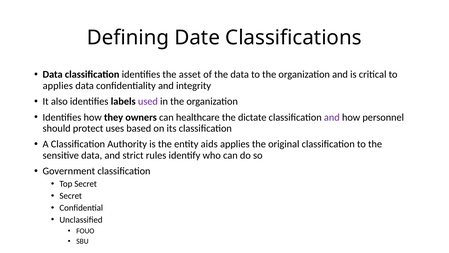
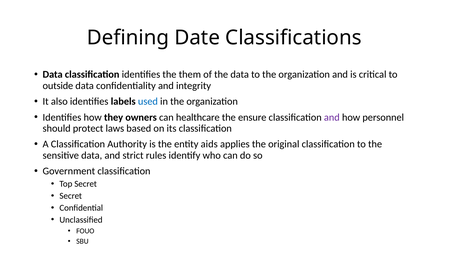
asset: asset -> them
applies at (58, 86): applies -> outside
used colour: purple -> blue
dictate: dictate -> ensure
uses: uses -> laws
